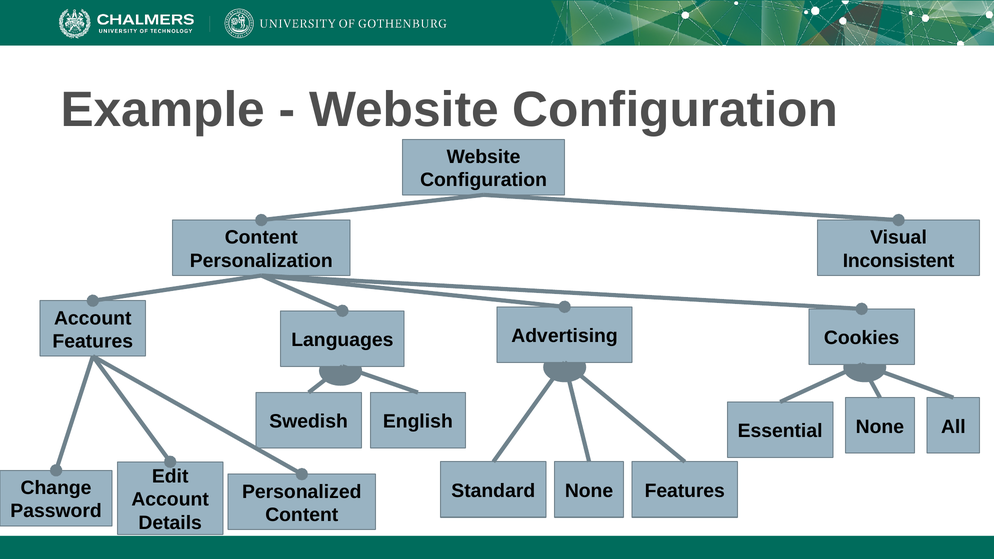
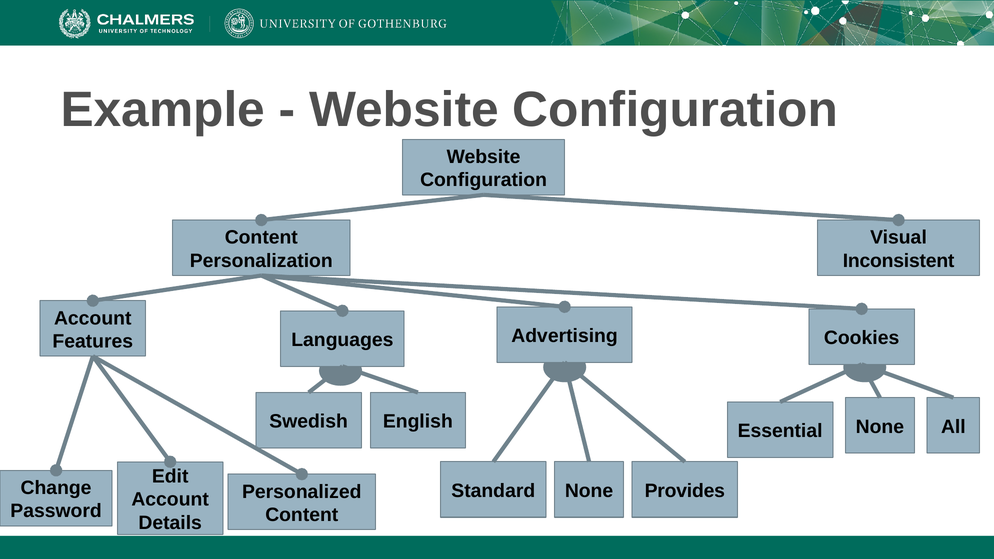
Features at (685, 491): Features -> Provides
